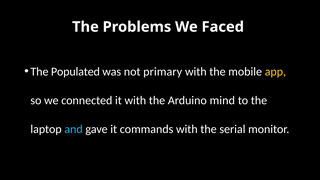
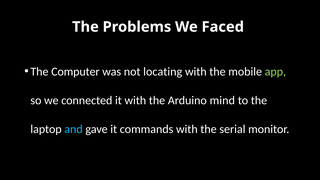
Populated: Populated -> Computer
primary: primary -> locating
app colour: yellow -> light green
